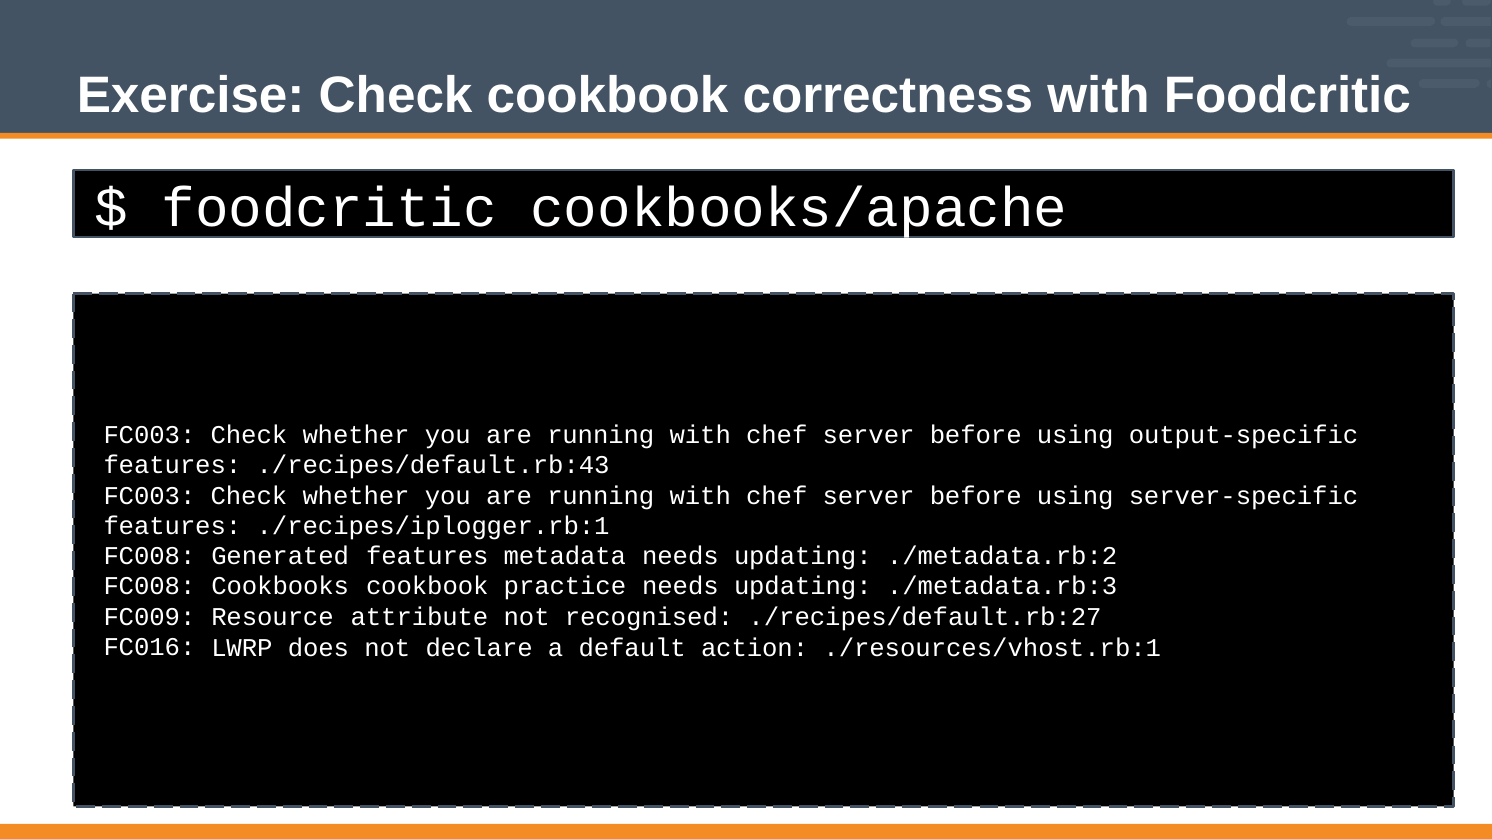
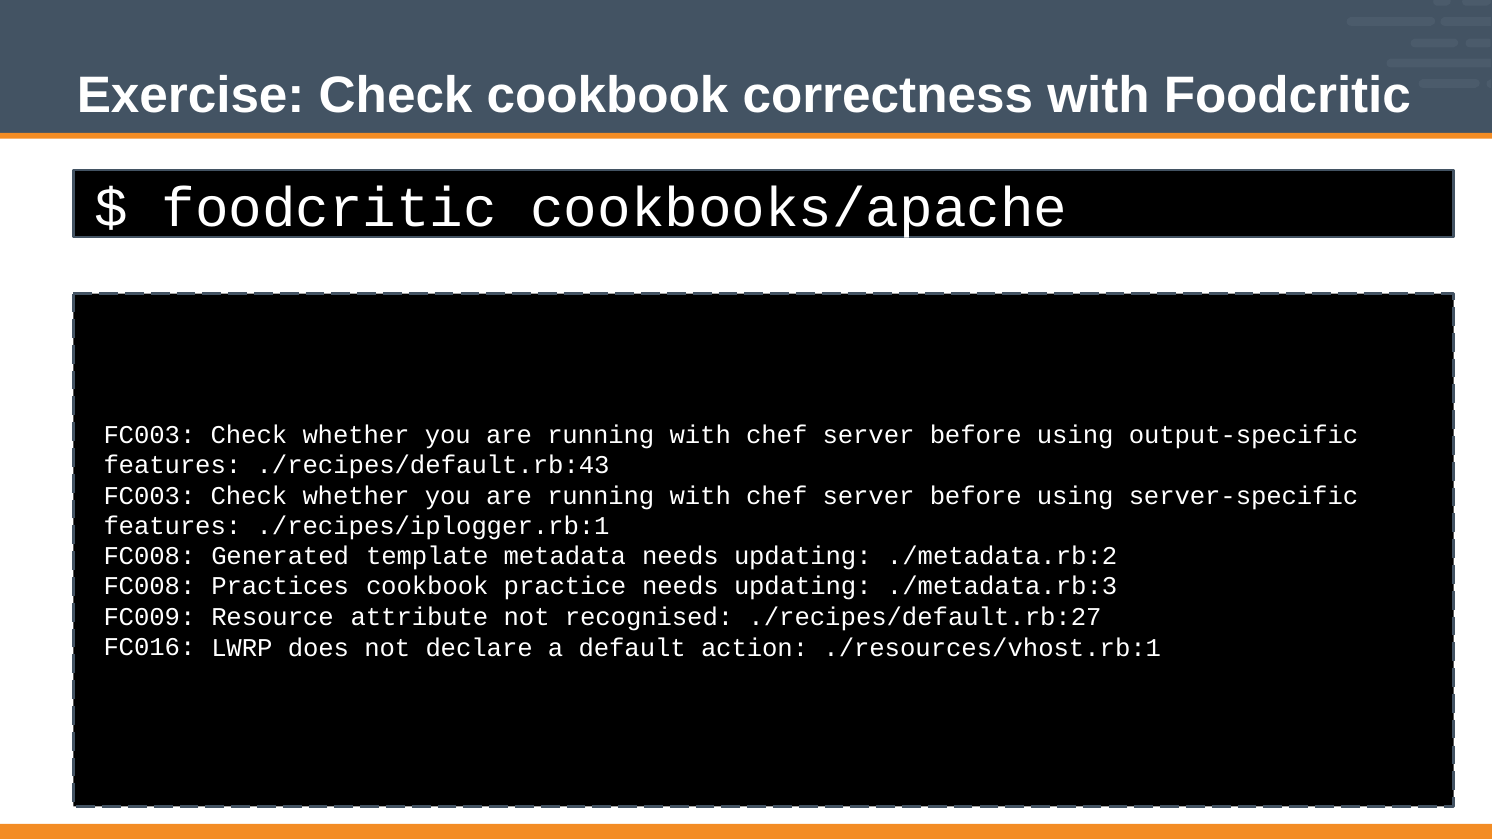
features at (427, 556): features -> template
Cookbooks: Cookbooks -> Practices
